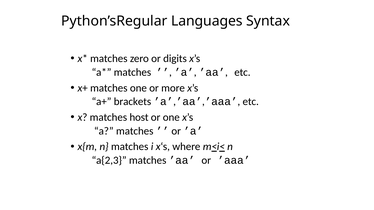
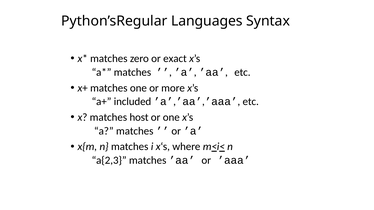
digits: digits -> exact
brackets: brackets -> included
